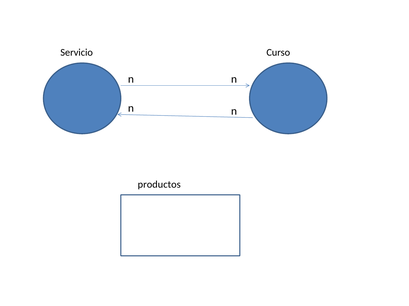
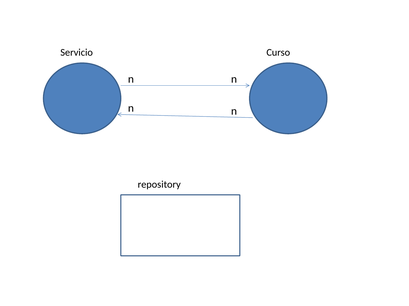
productos: productos -> repository
